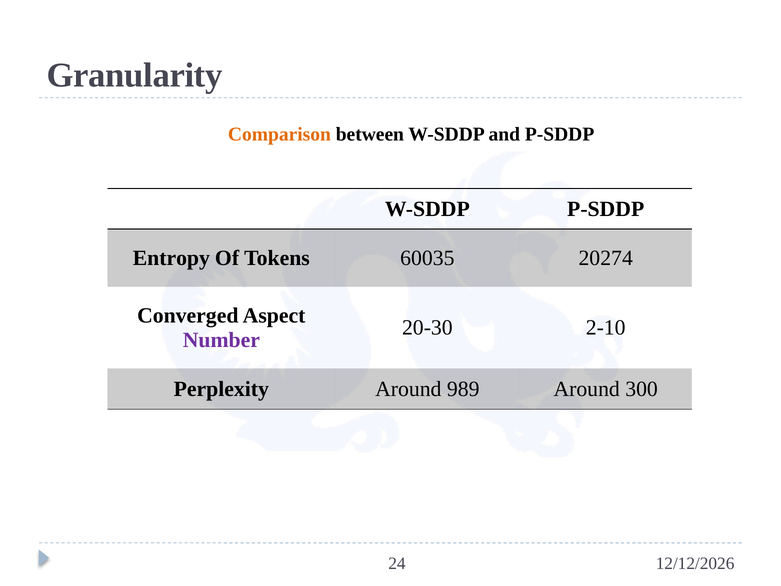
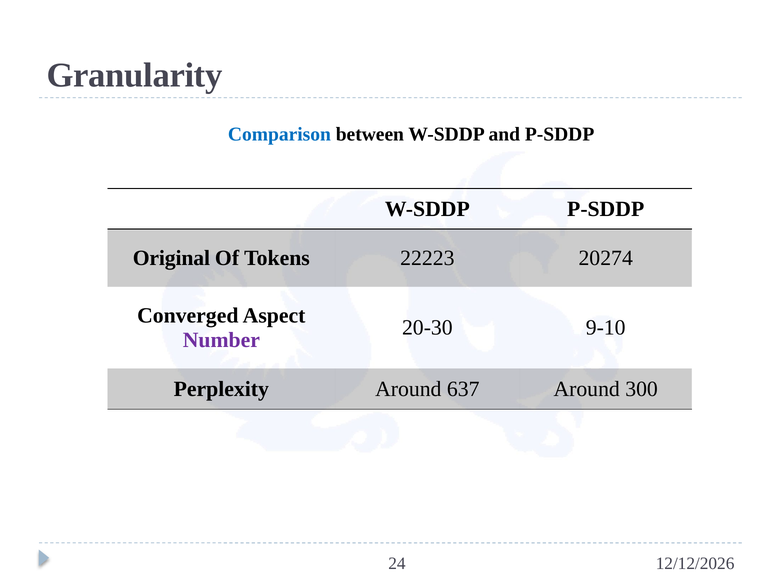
Comparison colour: orange -> blue
Entropy: Entropy -> Original
60035: 60035 -> 22223
2-10: 2-10 -> 9-10
989: 989 -> 637
